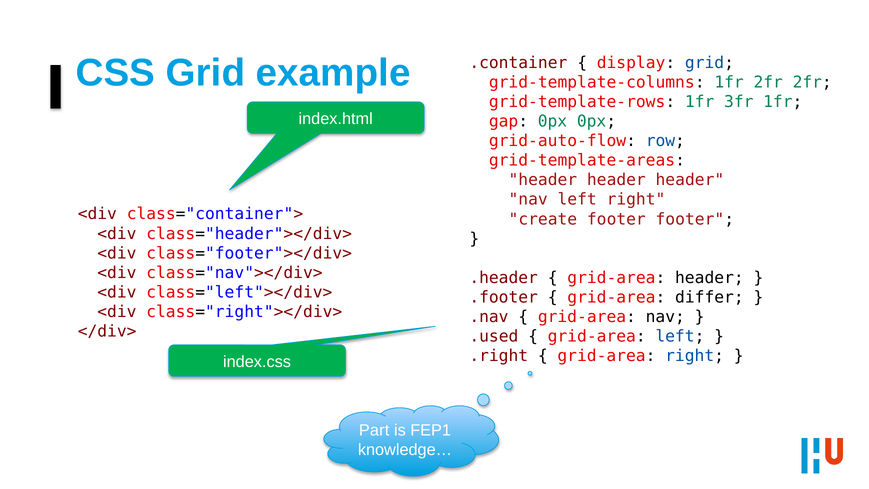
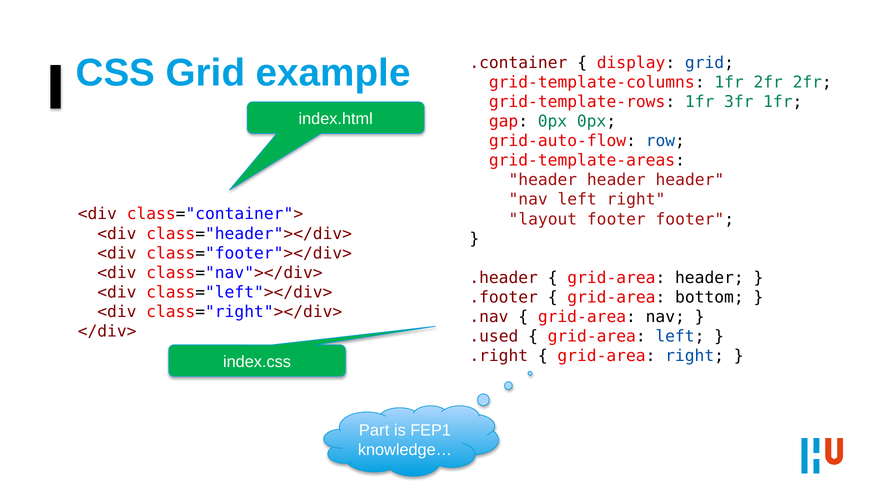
create: create -> layout
differ: differ -> bottom
